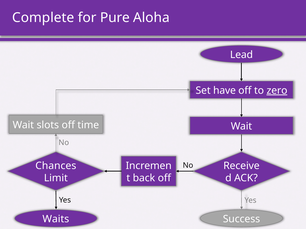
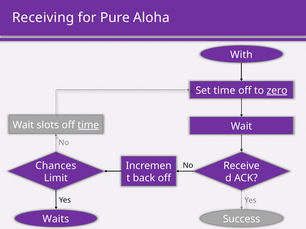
Complete: Complete -> Receiving
Lead: Lead -> With
Set have: have -> time
time at (88, 125) underline: none -> present
